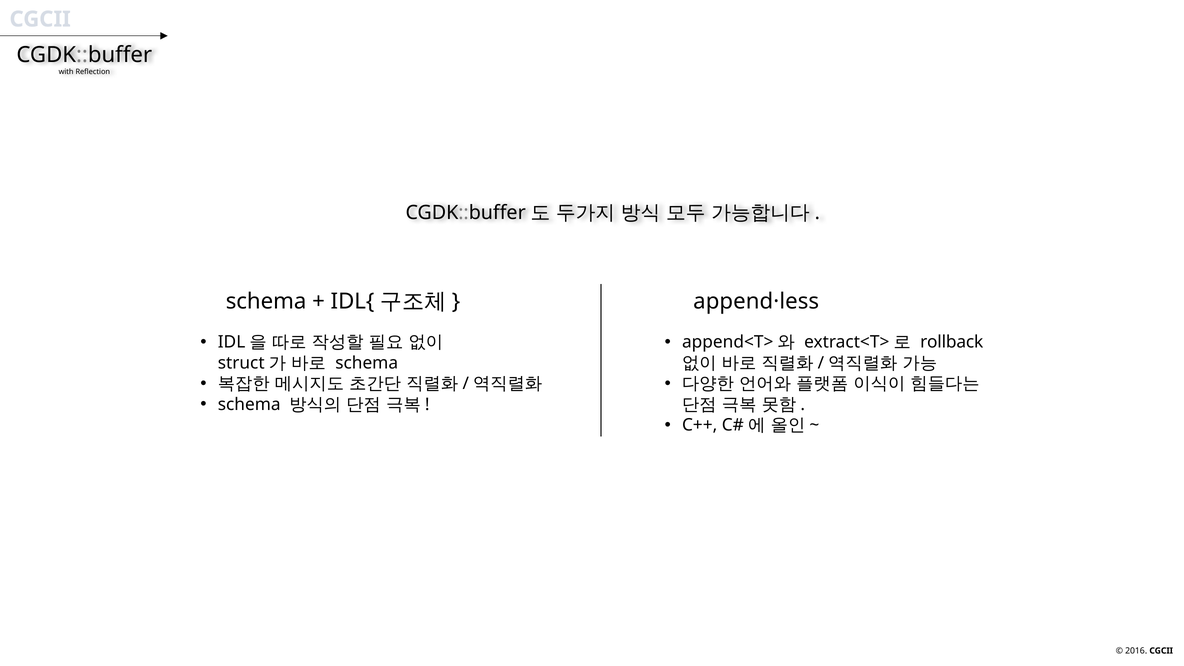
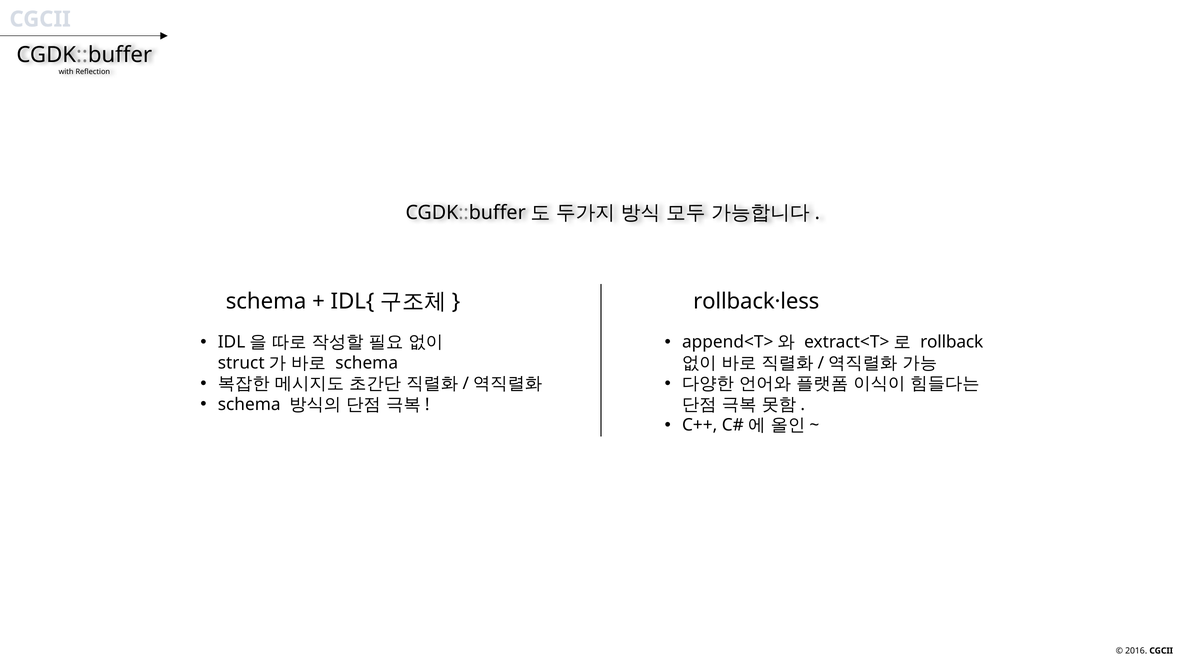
append·less: append·less -> rollback·less
